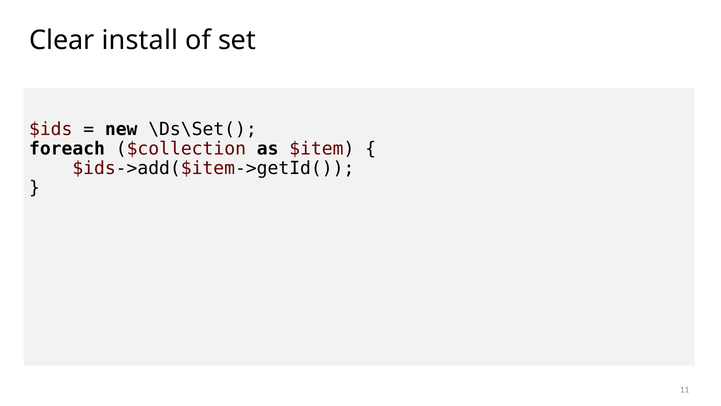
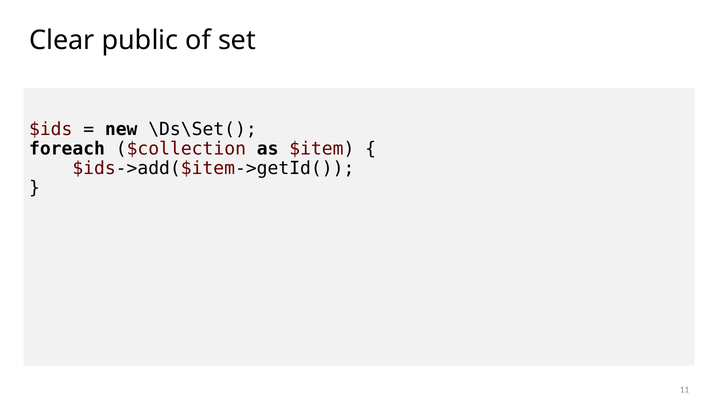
install: install -> public
